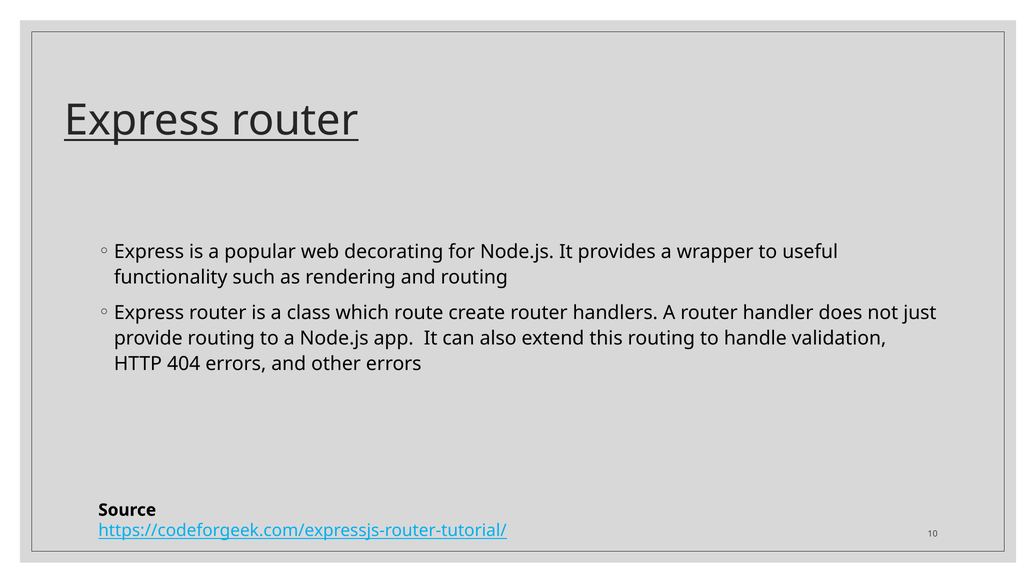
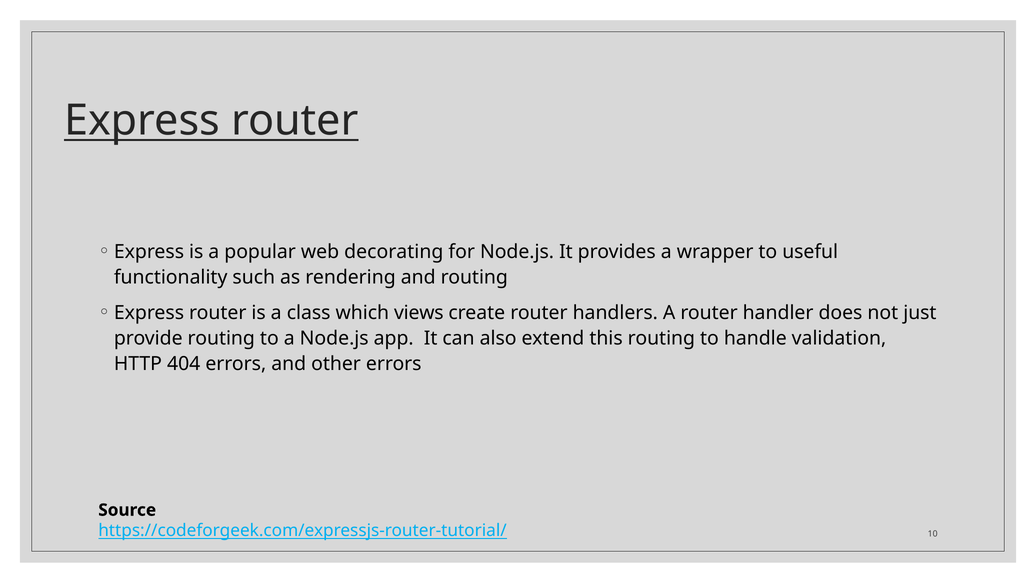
route: route -> views
